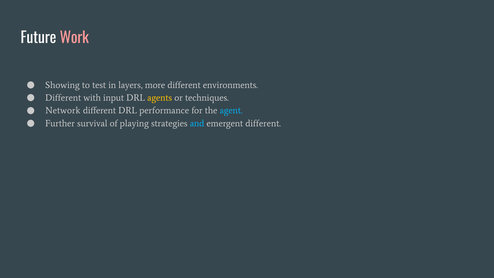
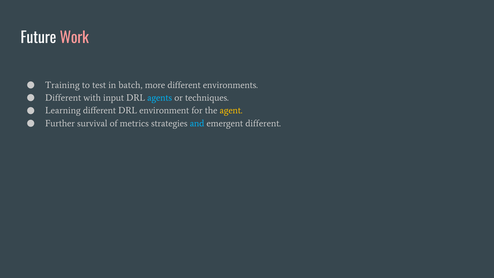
Showing: Showing -> Training
layers: layers -> batch
agents colour: yellow -> light blue
Network: Network -> Learning
performance: performance -> environment
agent colour: light blue -> yellow
playing: playing -> metrics
